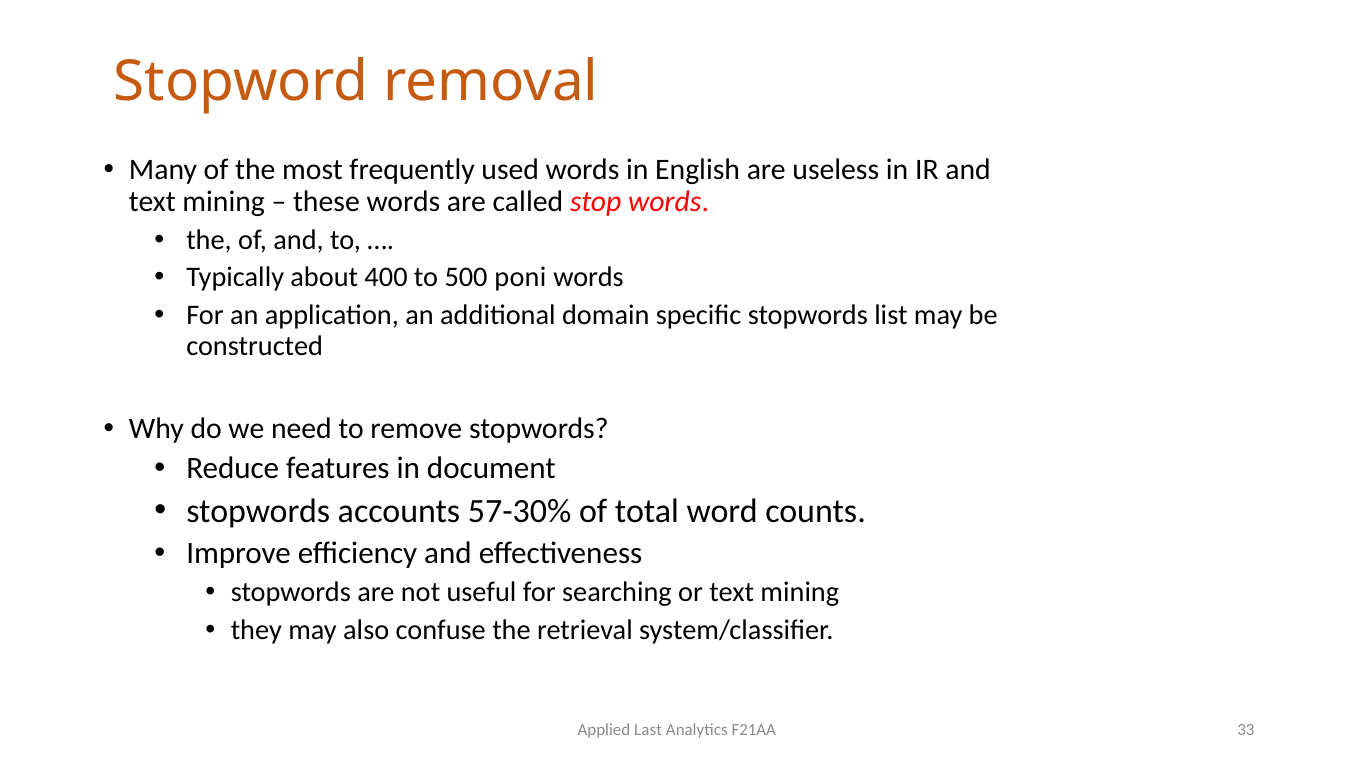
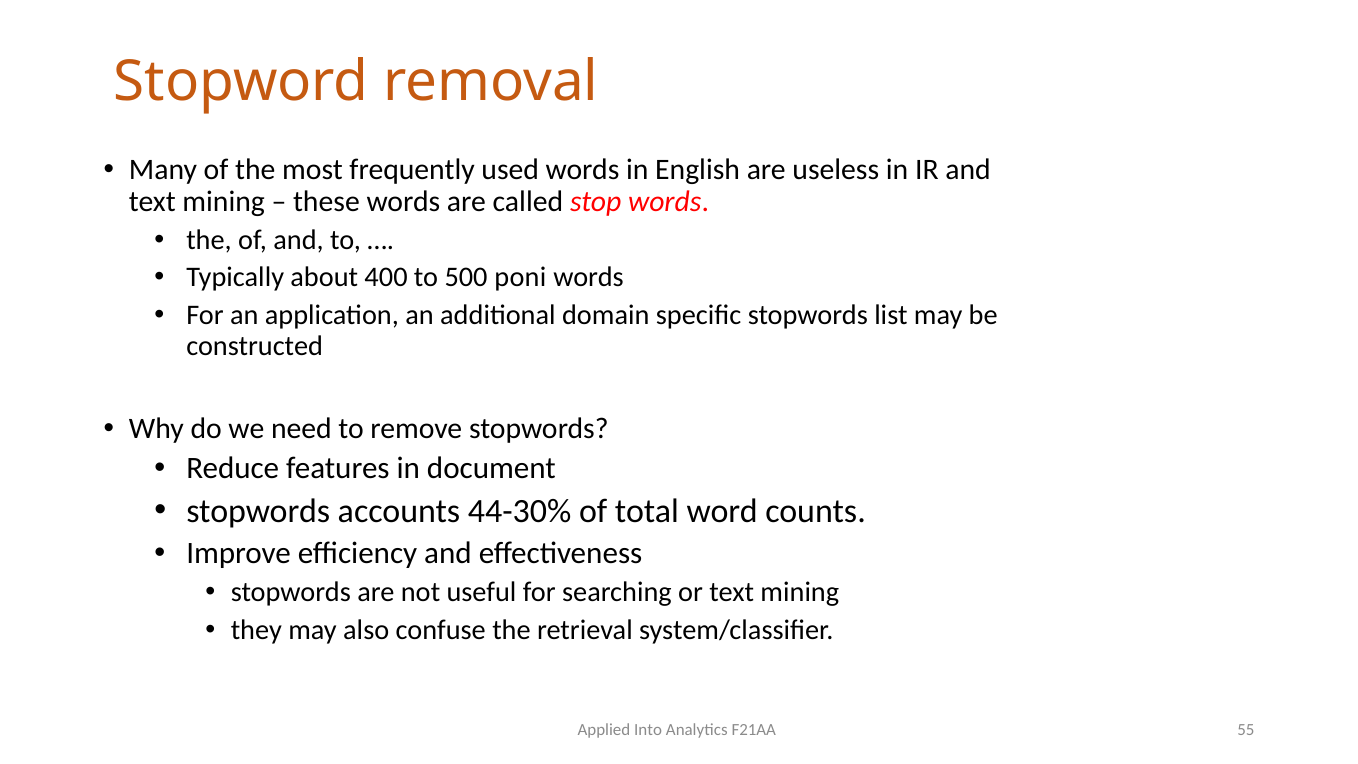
57-30%: 57-30% -> 44-30%
Last: Last -> Into
33: 33 -> 55
